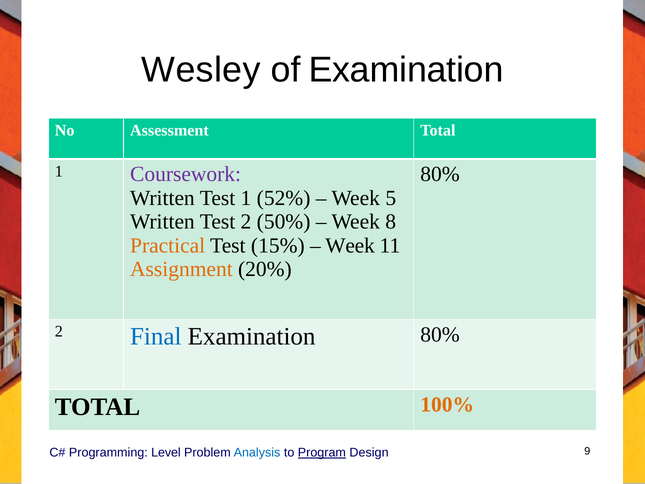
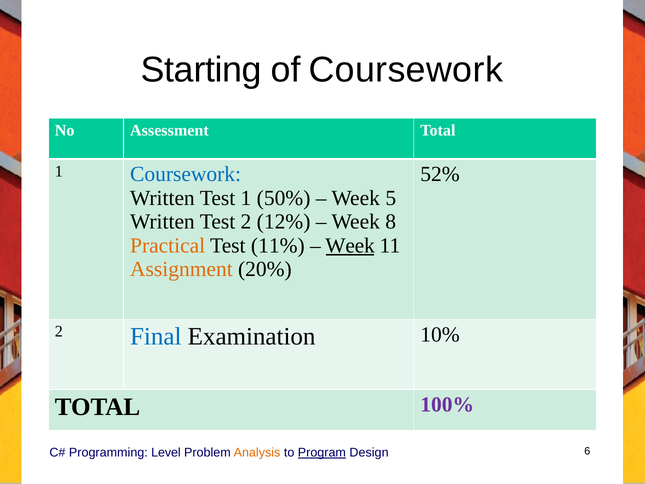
Wesley: Wesley -> Starting
of Examination: Examination -> Coursework
Coursework at (186, 174) colour: purple -> blue
80% at (440, 174): 80% -> 52%
52%: 52% -> 50%
50%: 50% -> 12%
15%: 15% -> 11%
Week at (350, 245) underline: none -> present
Examination 80%: 80% -> 10%
100% colour: orange -> purple
Analysis colour: blue -> orange
9: 9 -> 6
